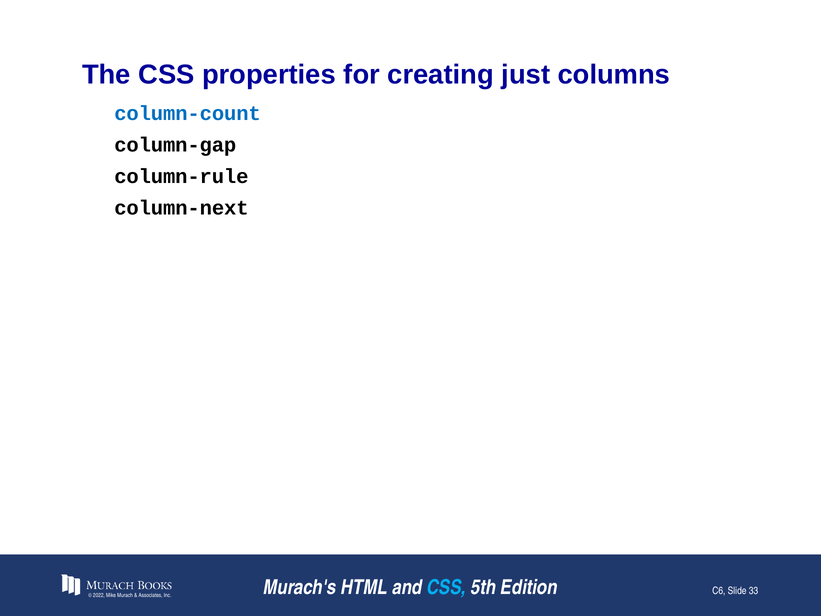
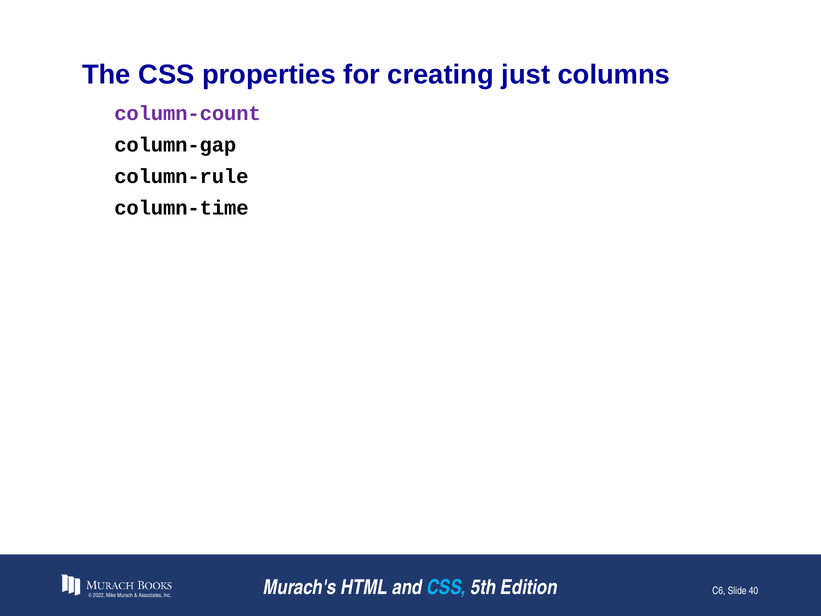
column-count colour: blue -> purple
column-next: column-next -> column-time
33: 33 -> 40
